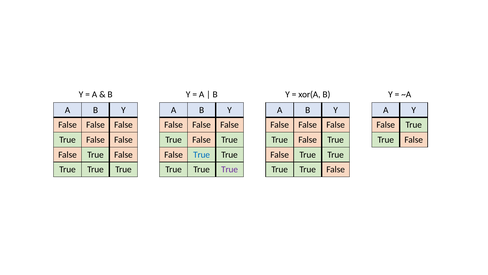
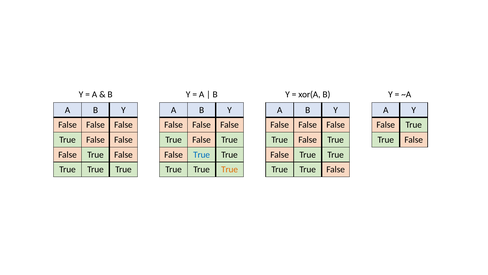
True at (230, 169) colour: purple -> orange
